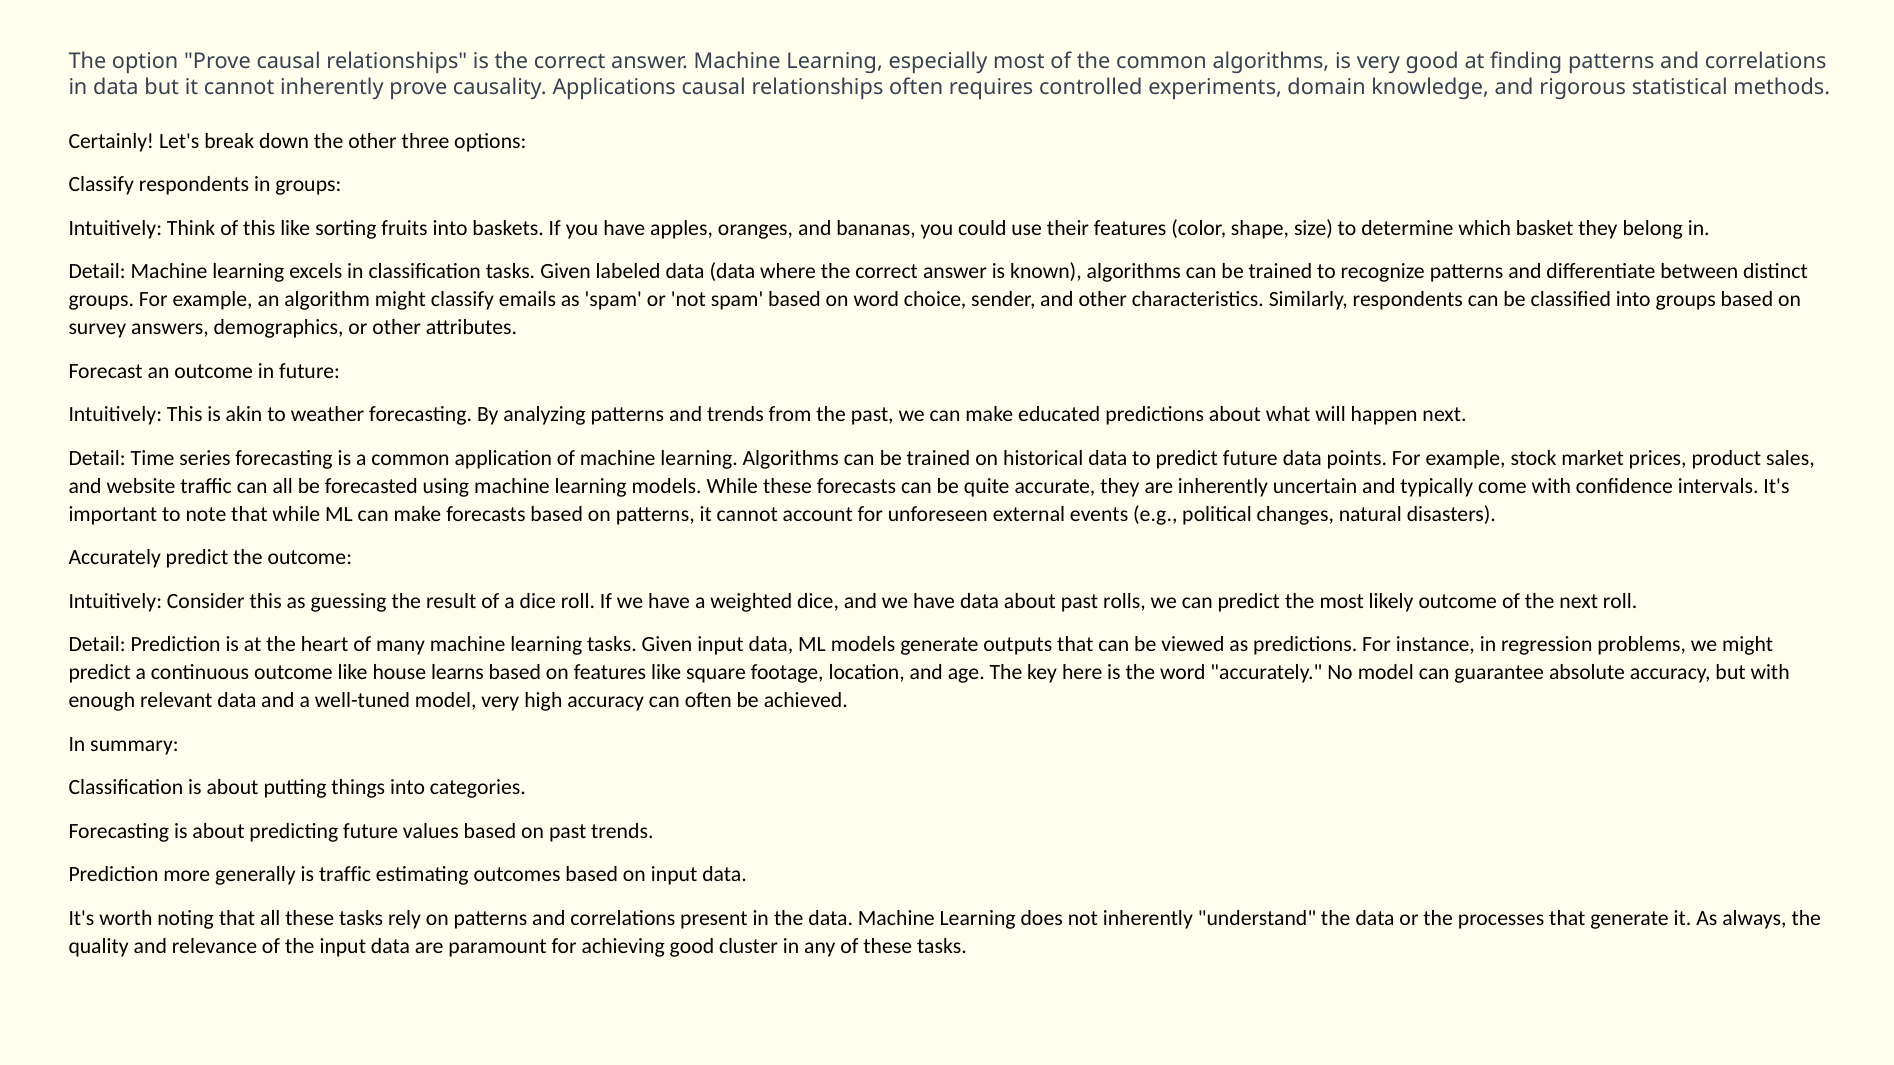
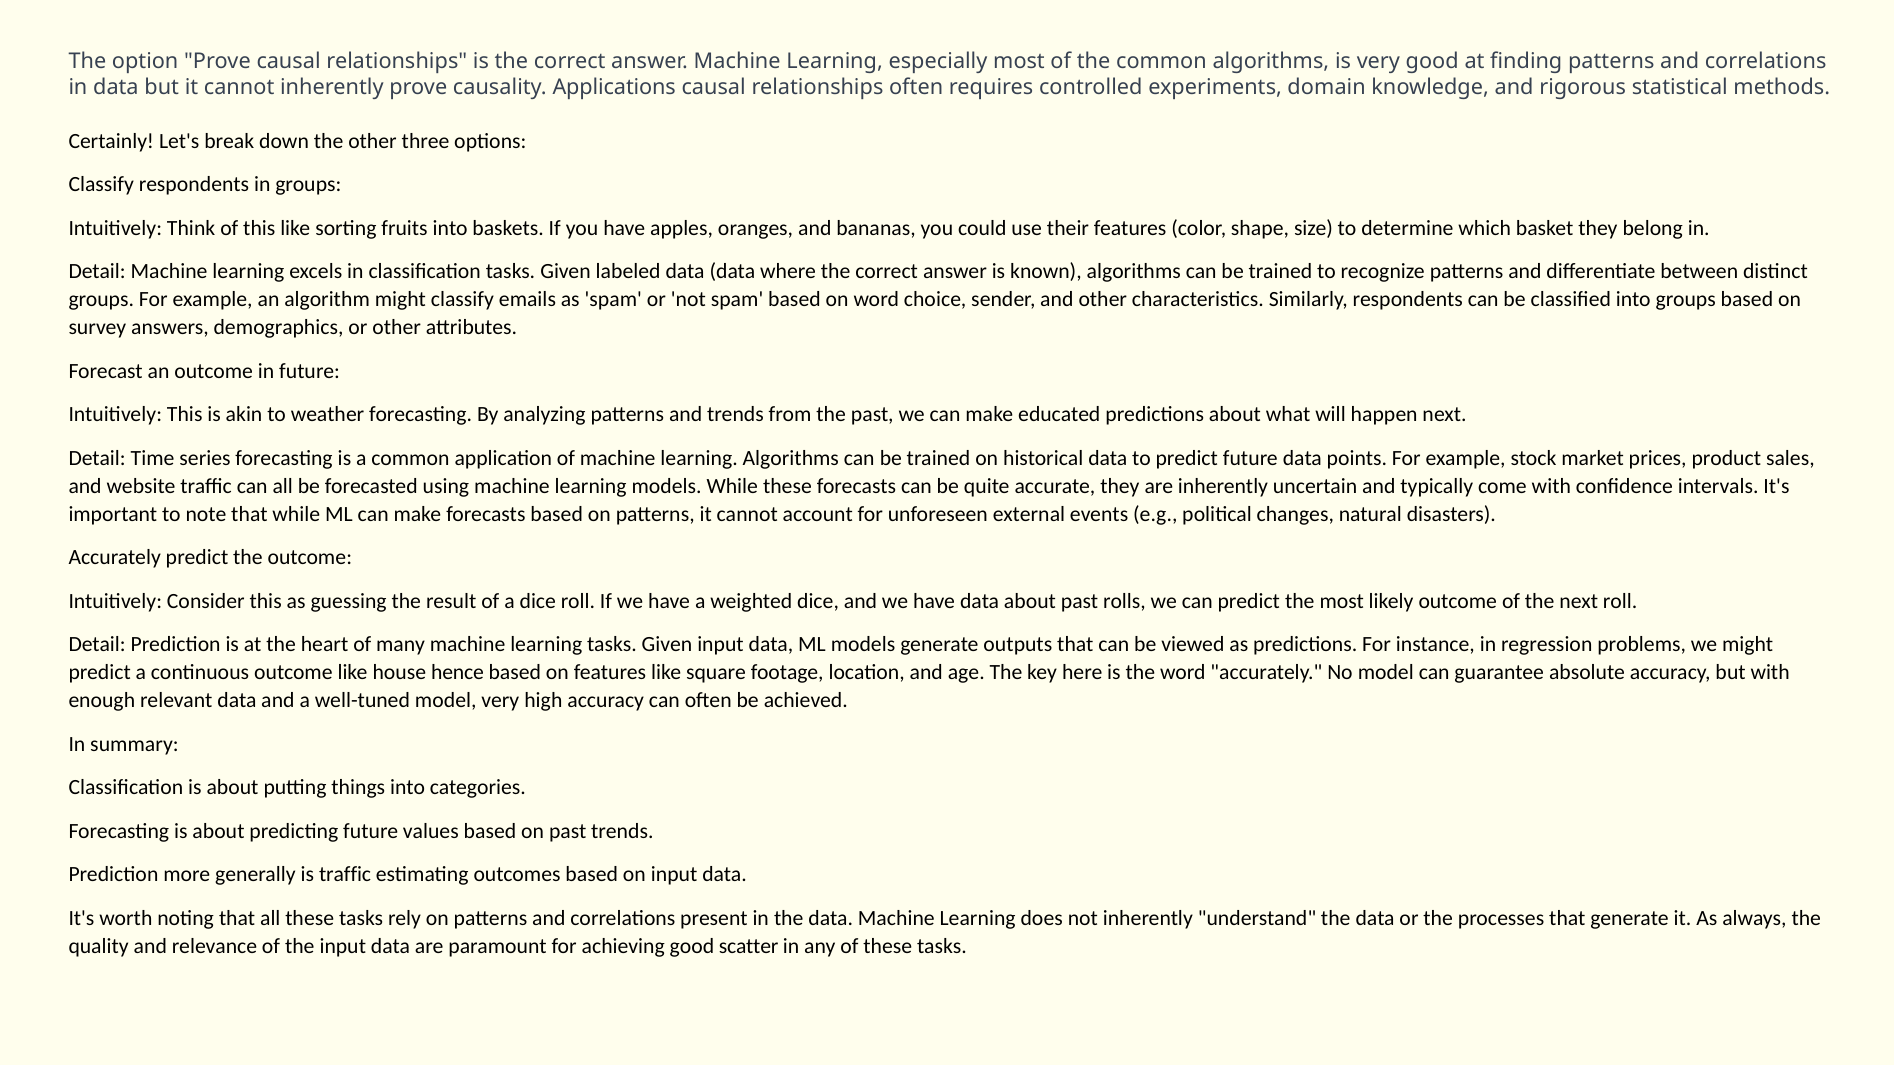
learns: learns -> hence
cluster: cluster -> scatter
